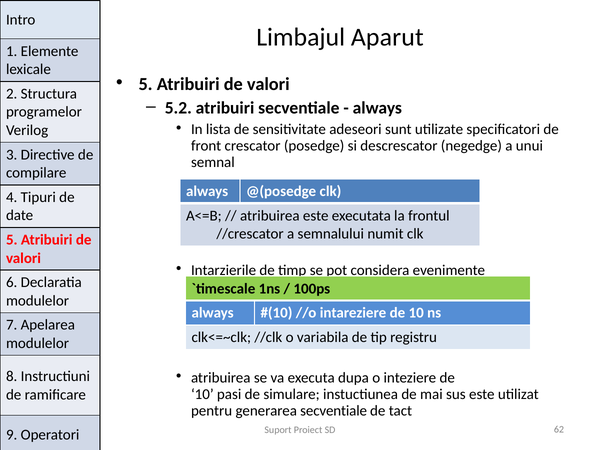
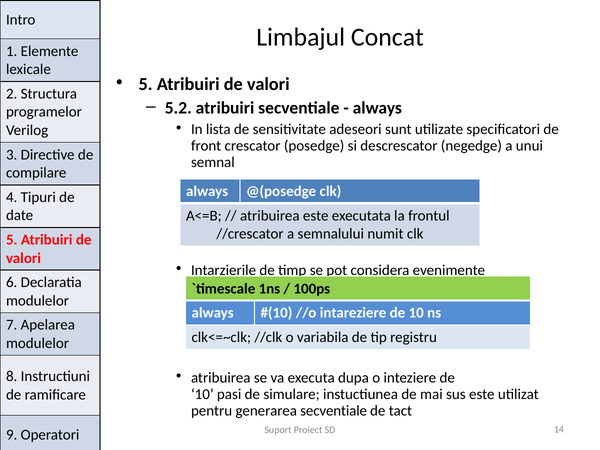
Aparut: Aparut -> Concat
62: 62 -> 14
